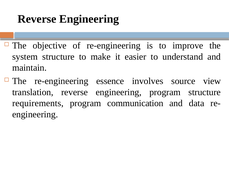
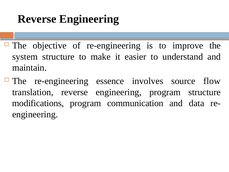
view: view -> flow
requirements: requirements -> modifications
